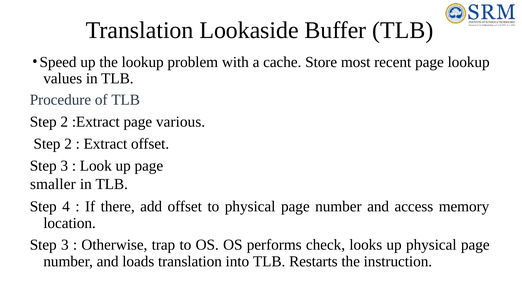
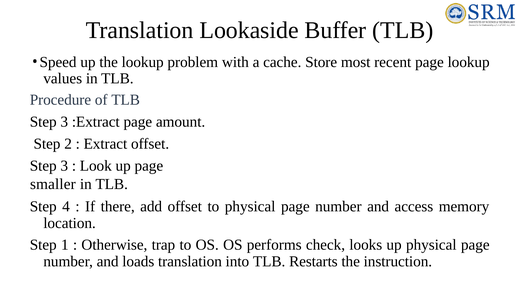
2 at (64, 122): 2 -> 3
various: various -> amount
3 at (65, 245): 3 -> 1
